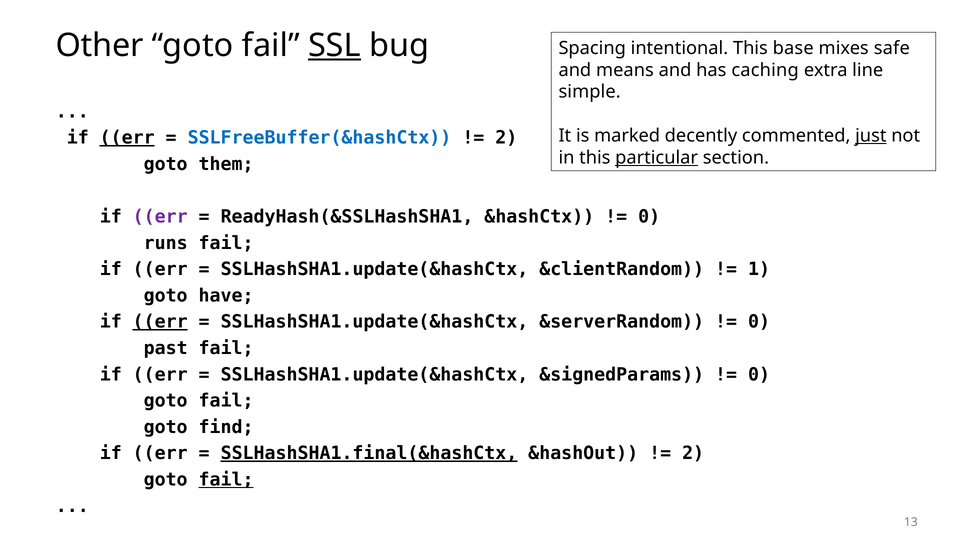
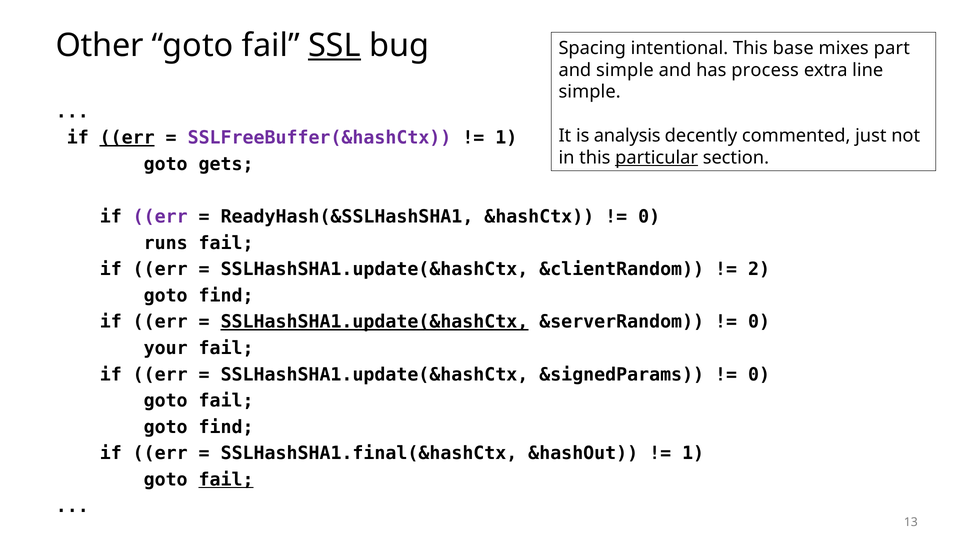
safe: safe -> part
and means: means -> simple
caching: caching -> process
SSLFreeBuffer(&hashCtx colour: blue -> purple
2 at (506, 138): 2 -> 1
marked: marked -> analysis
just underline: present -> none
them: them -> gets
1: 1 -> 2
have at (226, 296): have -> find
err at (160, 322) underline: present -> none
SSLHashSHA1.update(&hashCtx at (374, 322) underline: none -> present
past: past -> your
SSLHashSHA1.final(&hashCtx underline: present -> none
2 at (693, 453): 2 -> 1
